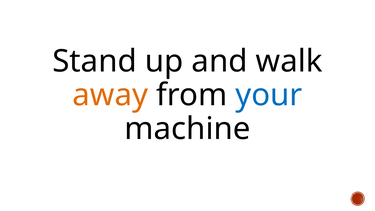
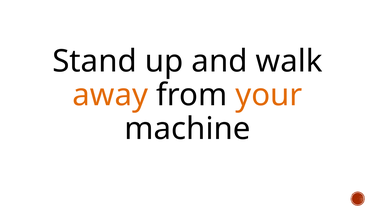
your colour: blue -> orange
